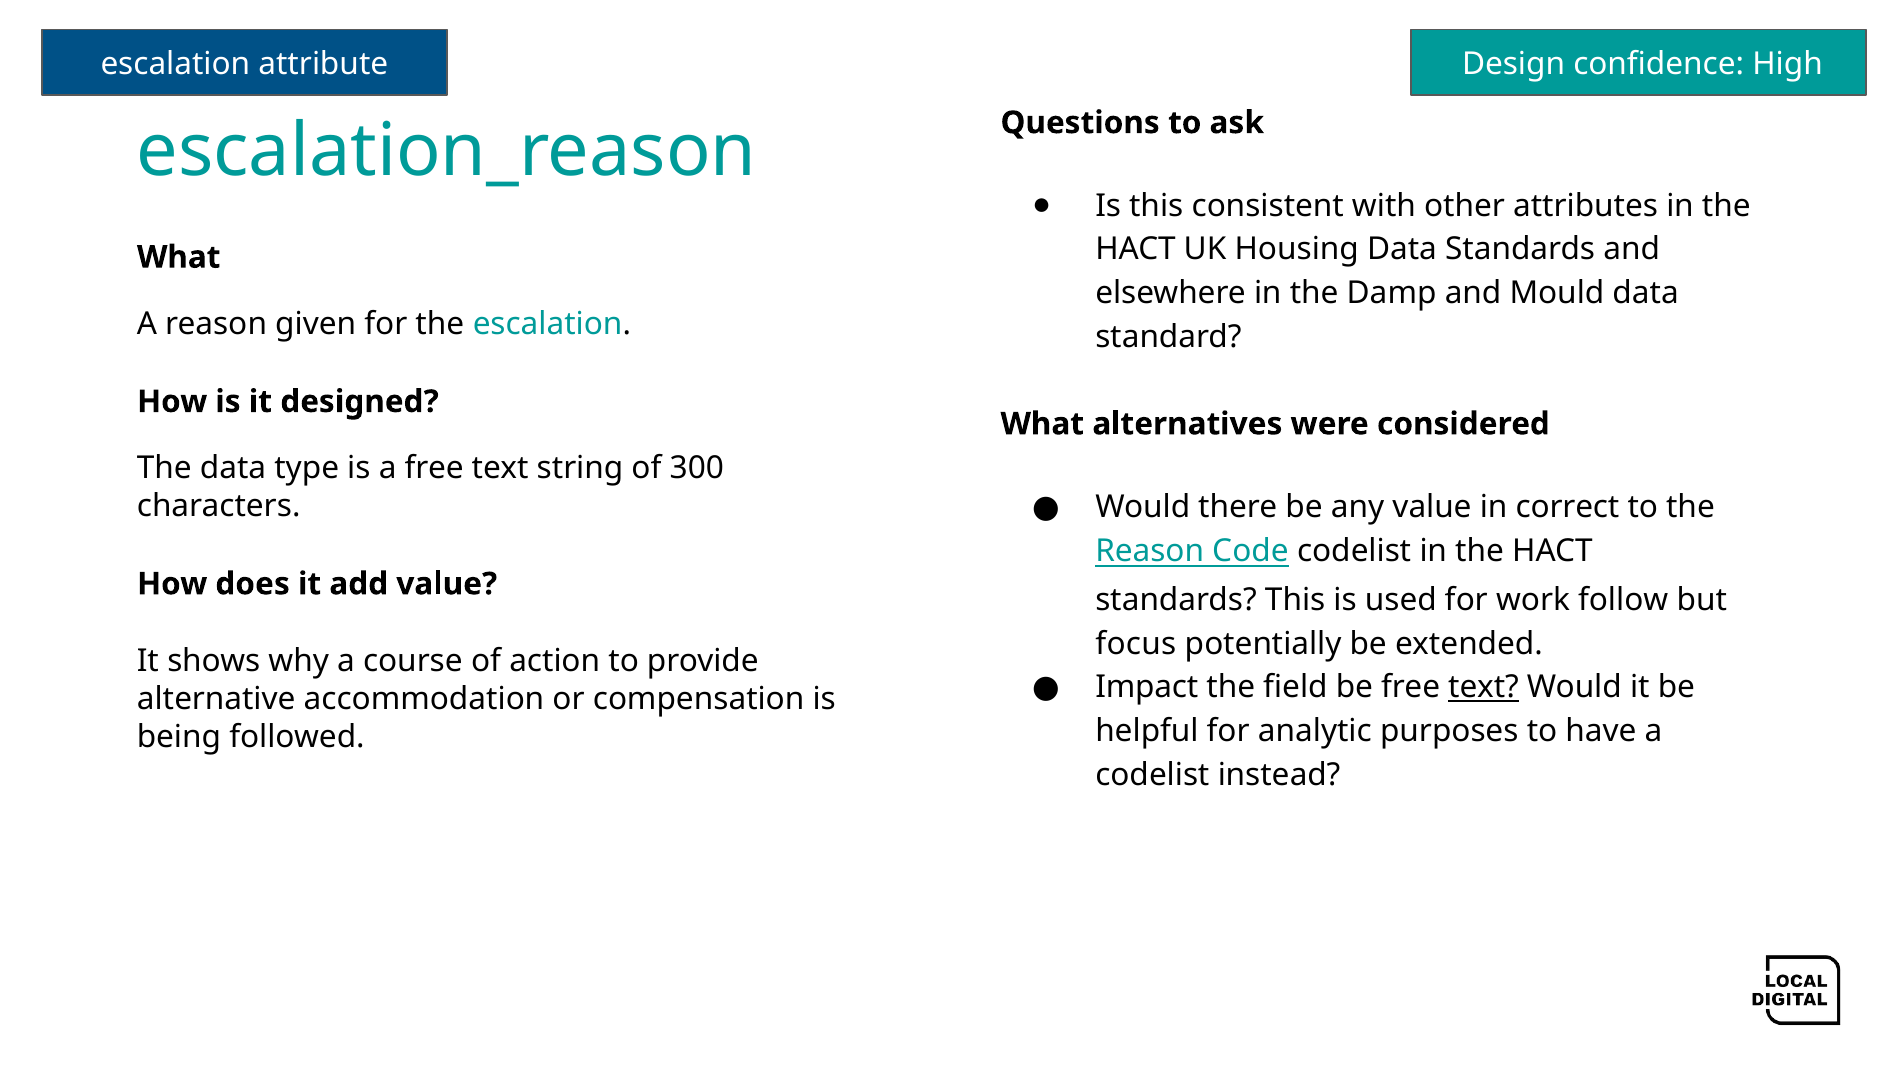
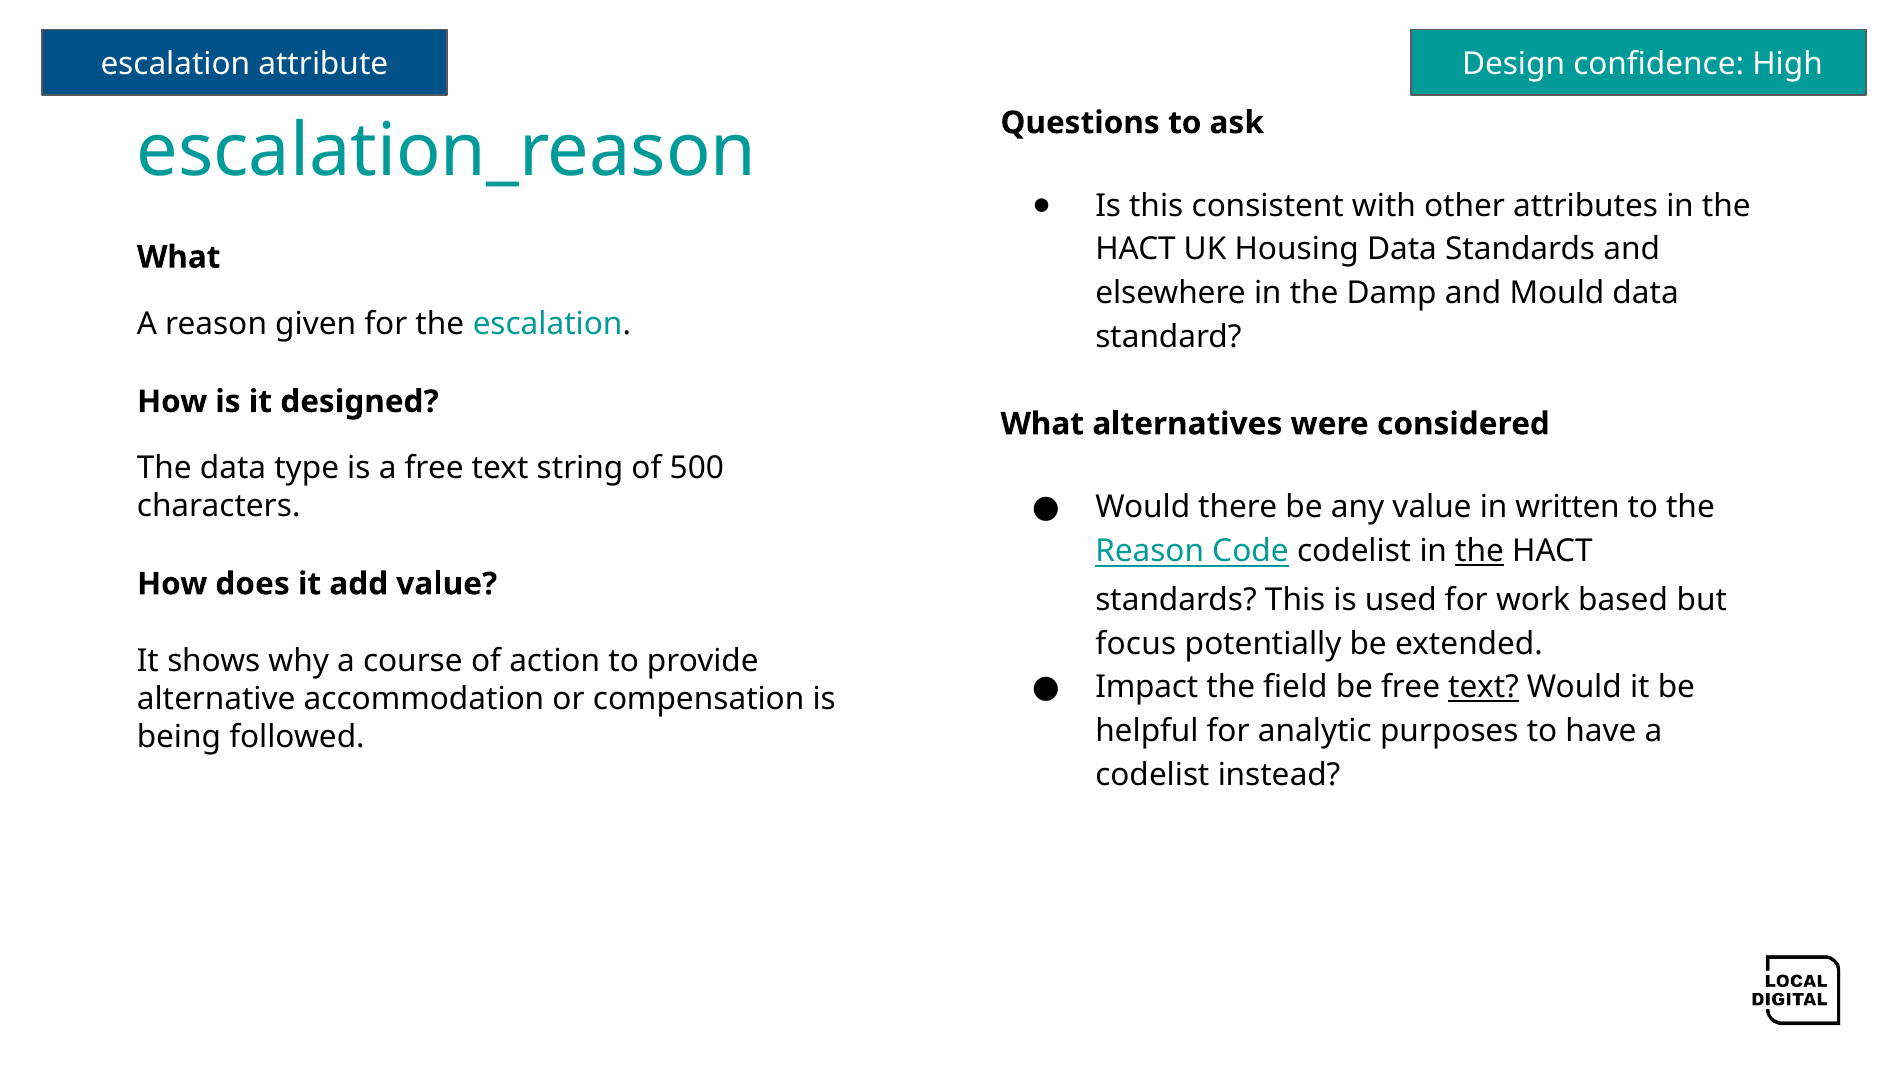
300: 300 -> 500
correct: correct -> written
the at (1480, 552) underline: none -> present
follow: follow -> based
